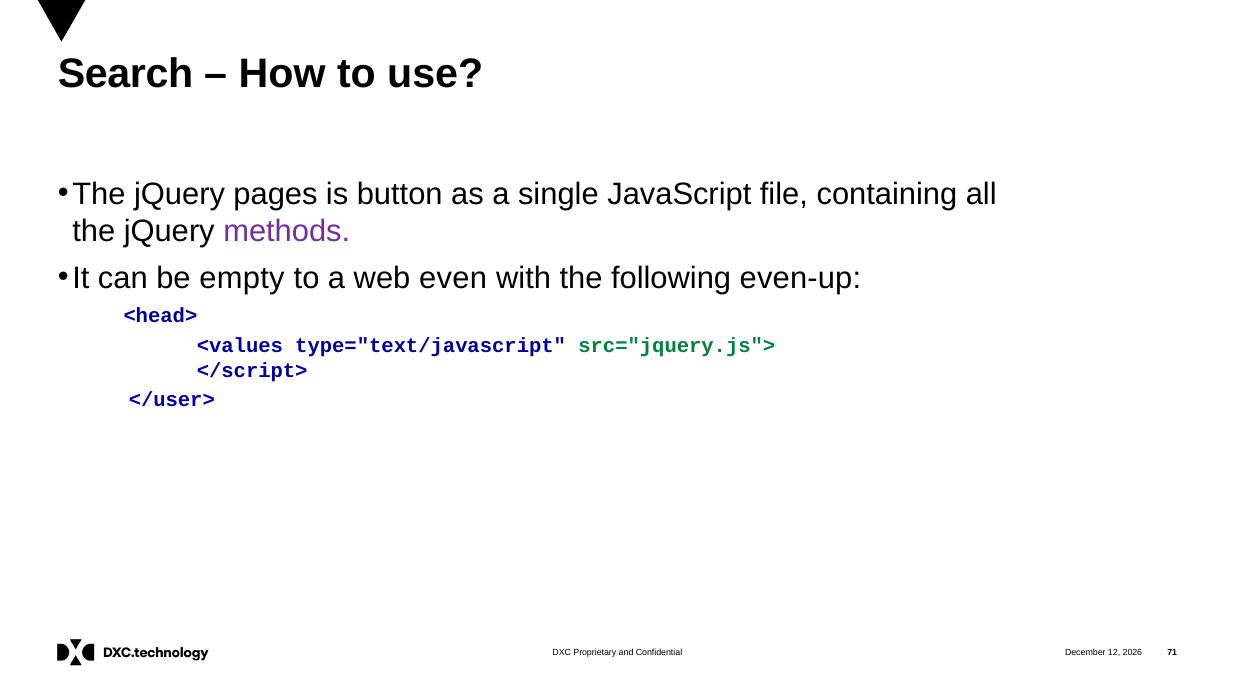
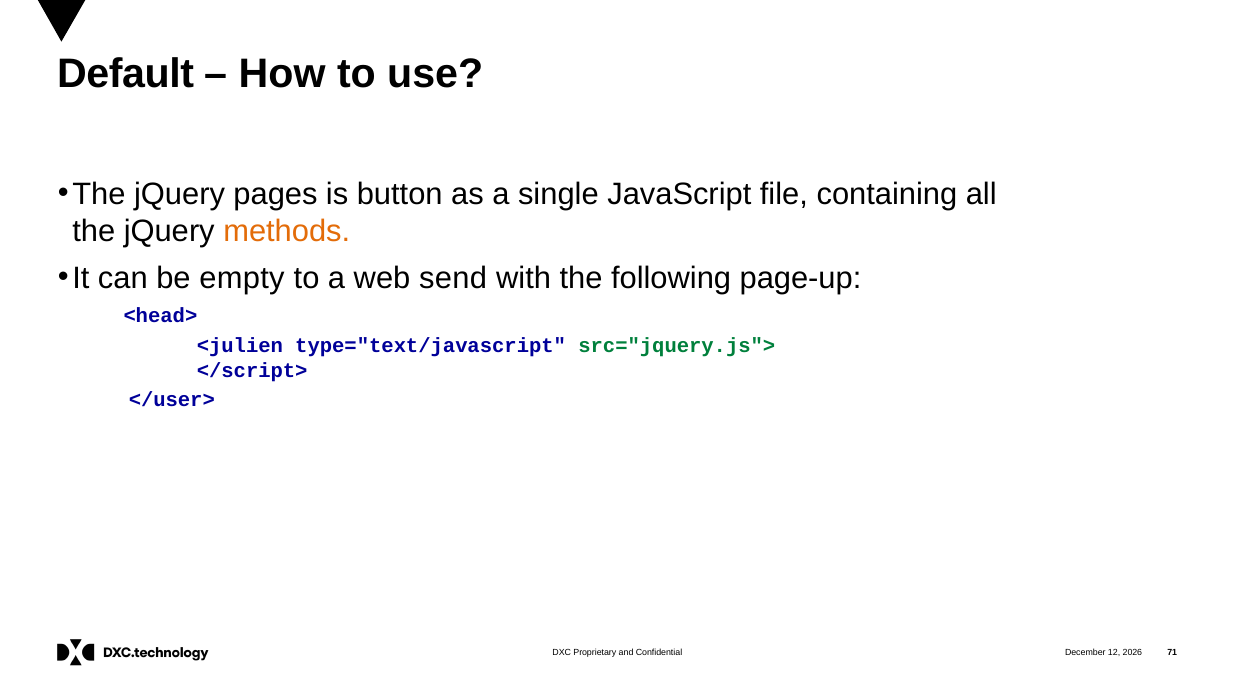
Search: Search -> Default
methods colour: purple -> orange
even: even -> send
even-up: even-up -> page-up
<values: <values -> <julien
